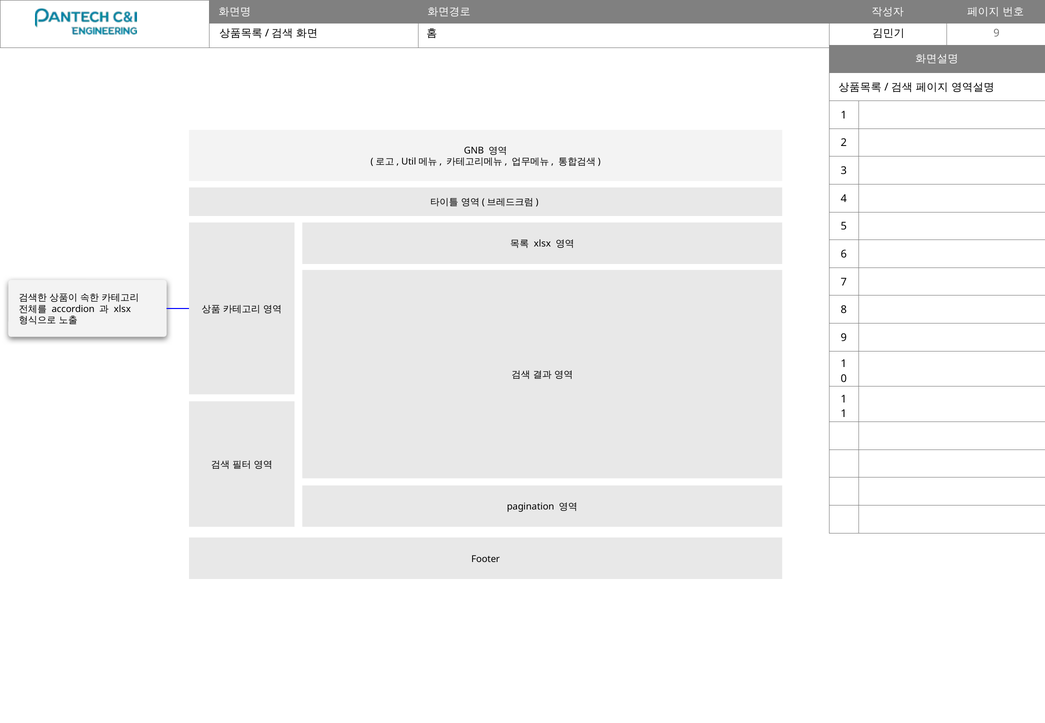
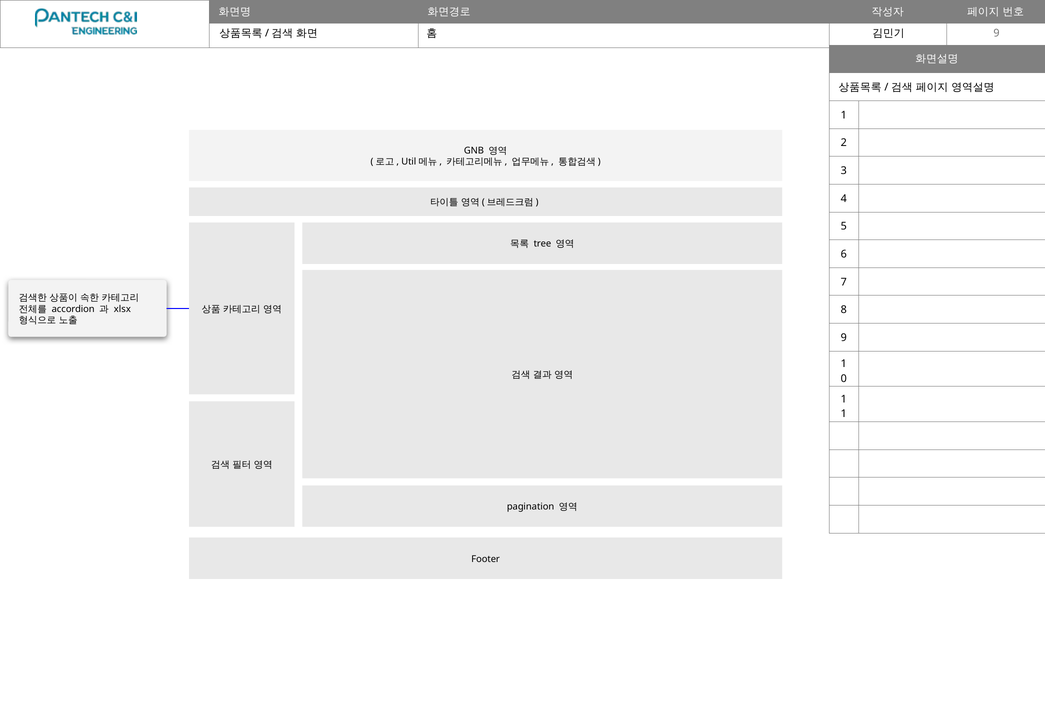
xlsx at (542, 244): xlsx -> tree
